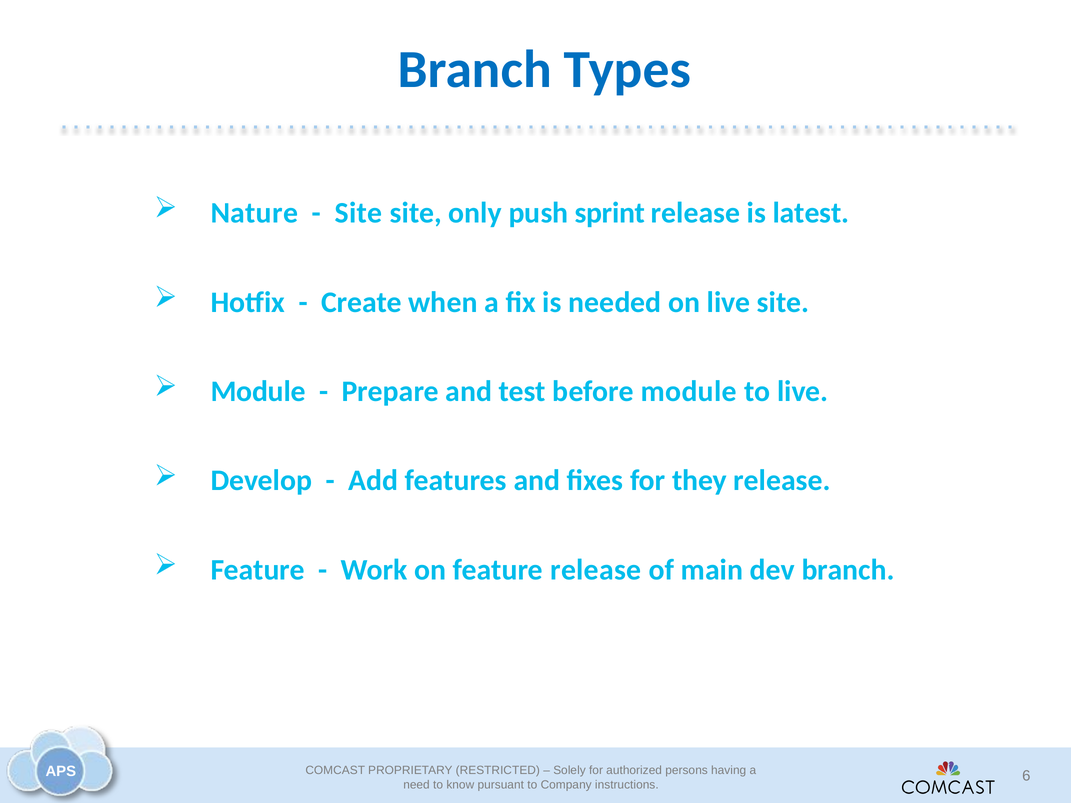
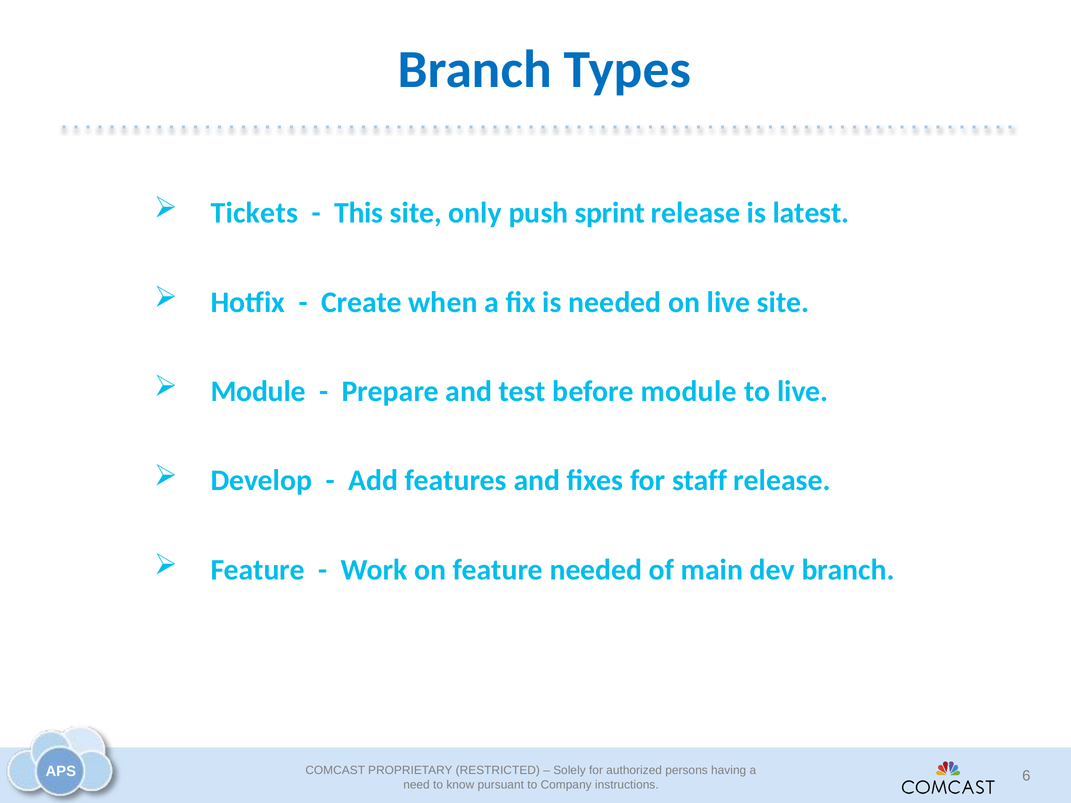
Nature: Nature -> Tickets
Site at (359, 213): Site -> This
they: they -> staff
feature release: release -> needed
